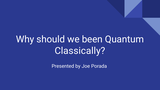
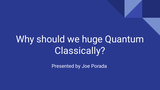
been: been -> huge
